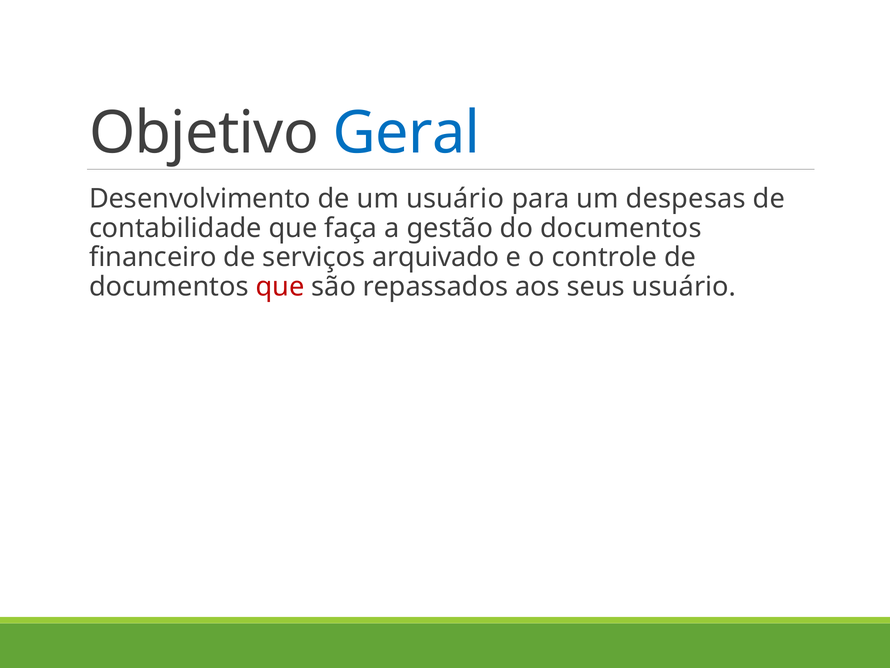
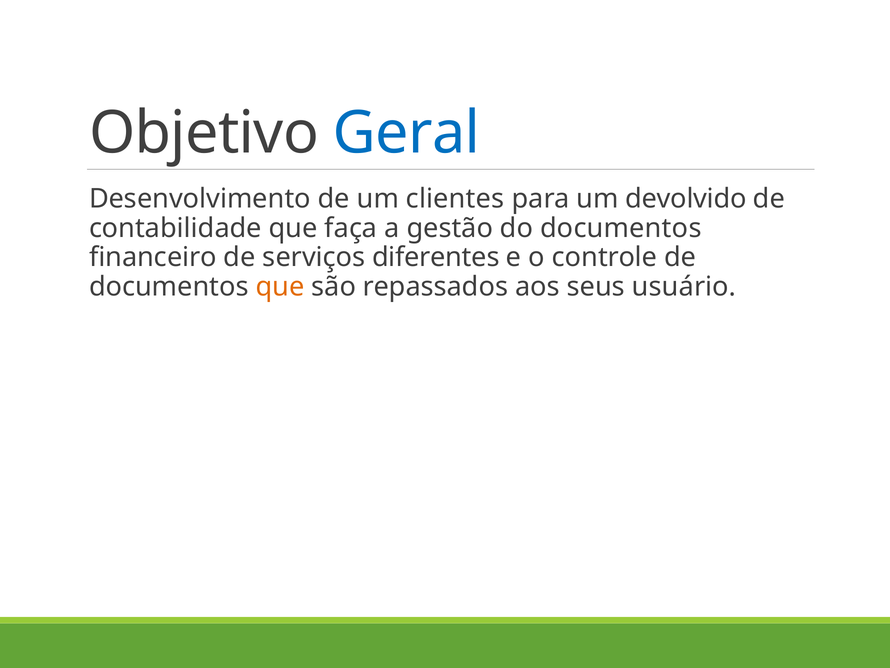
um usuário: usuário -> clientes
despesas: despesas -> devolvido
arquivado: arquivado -> diferentes
que at (280, 287) colour: red -> orange
